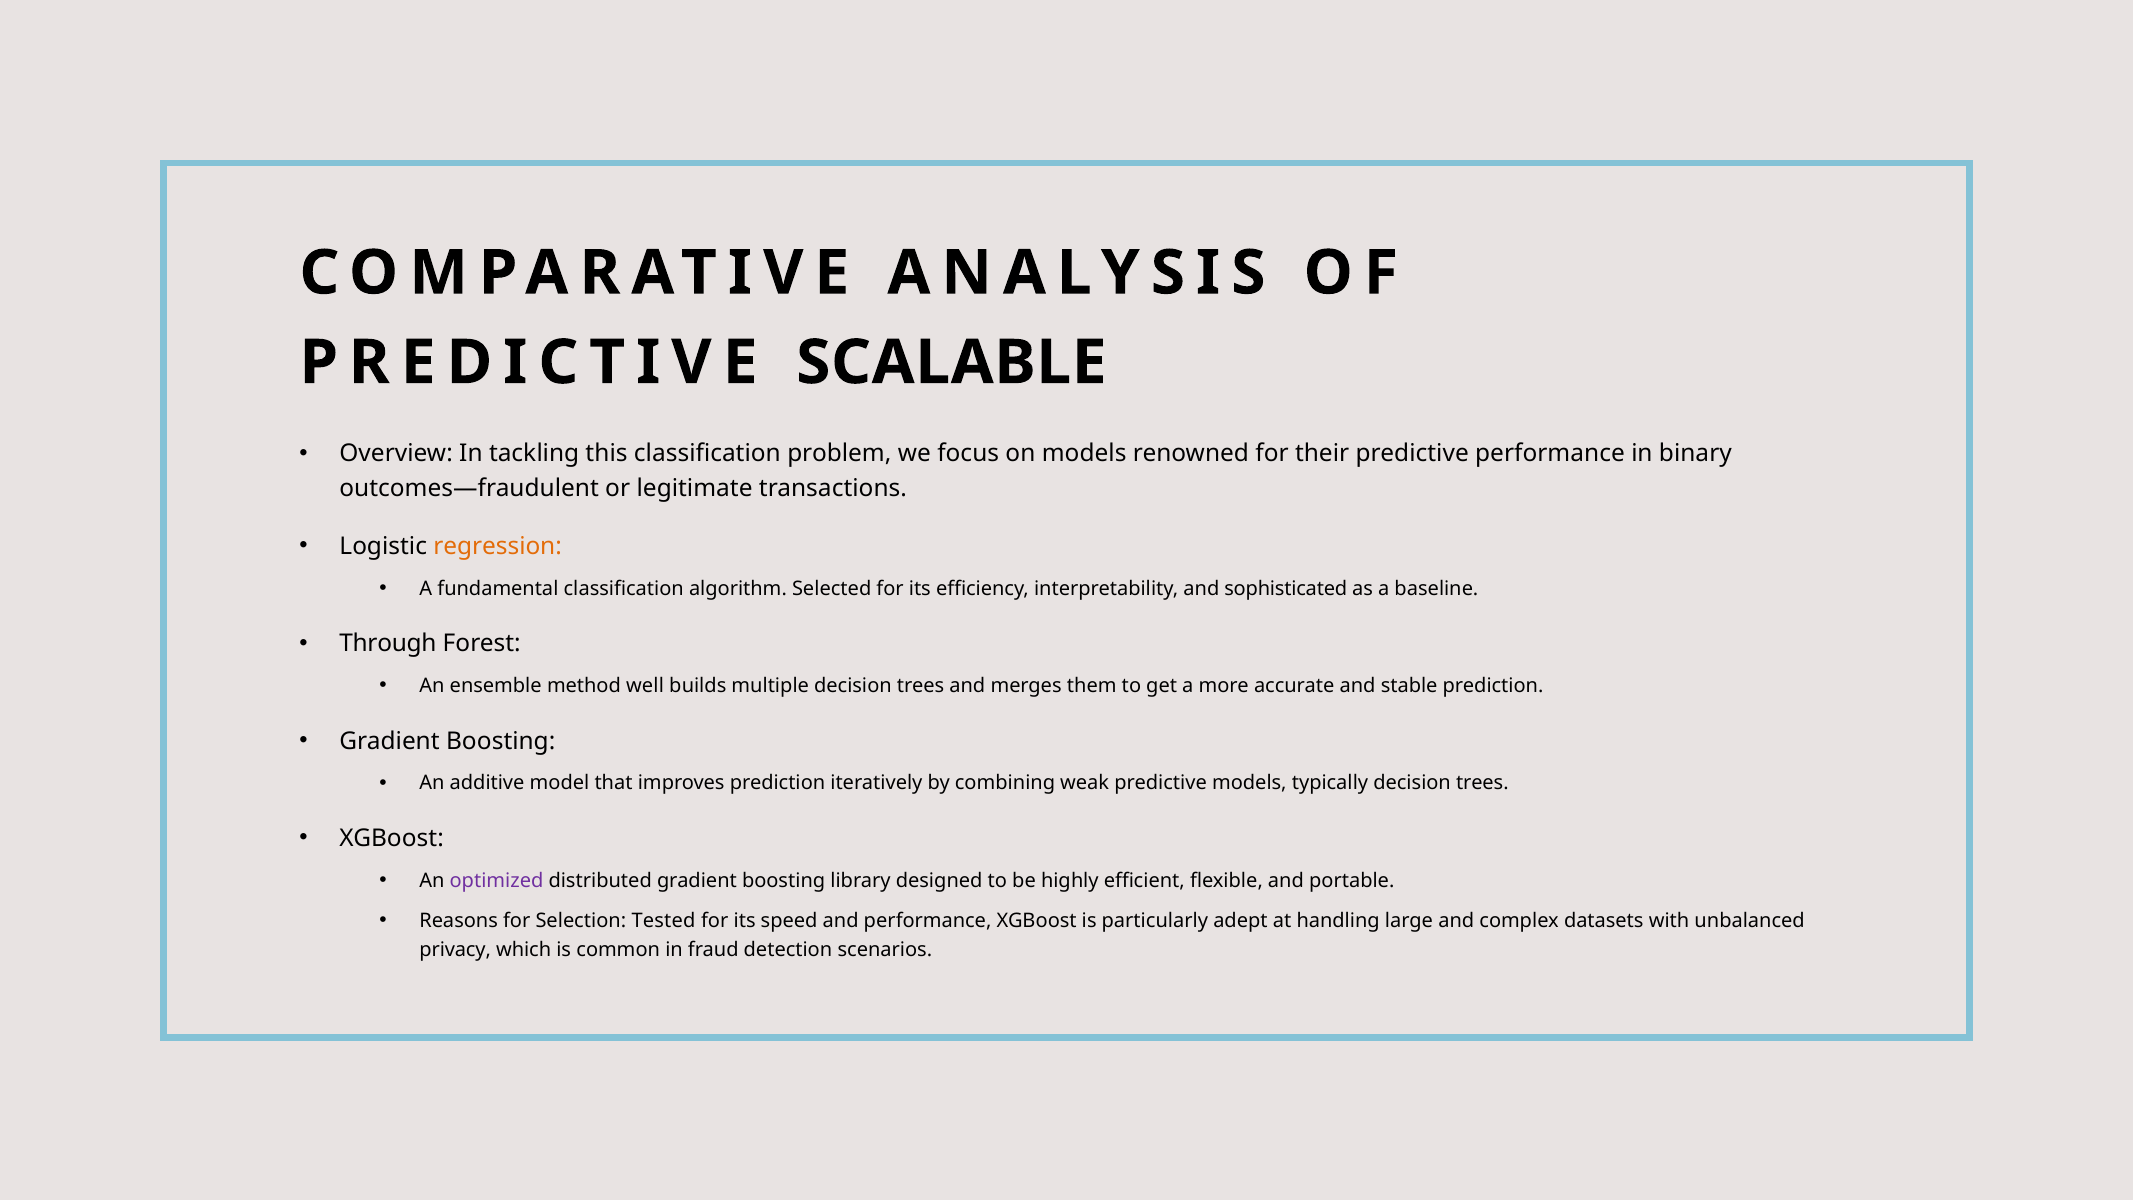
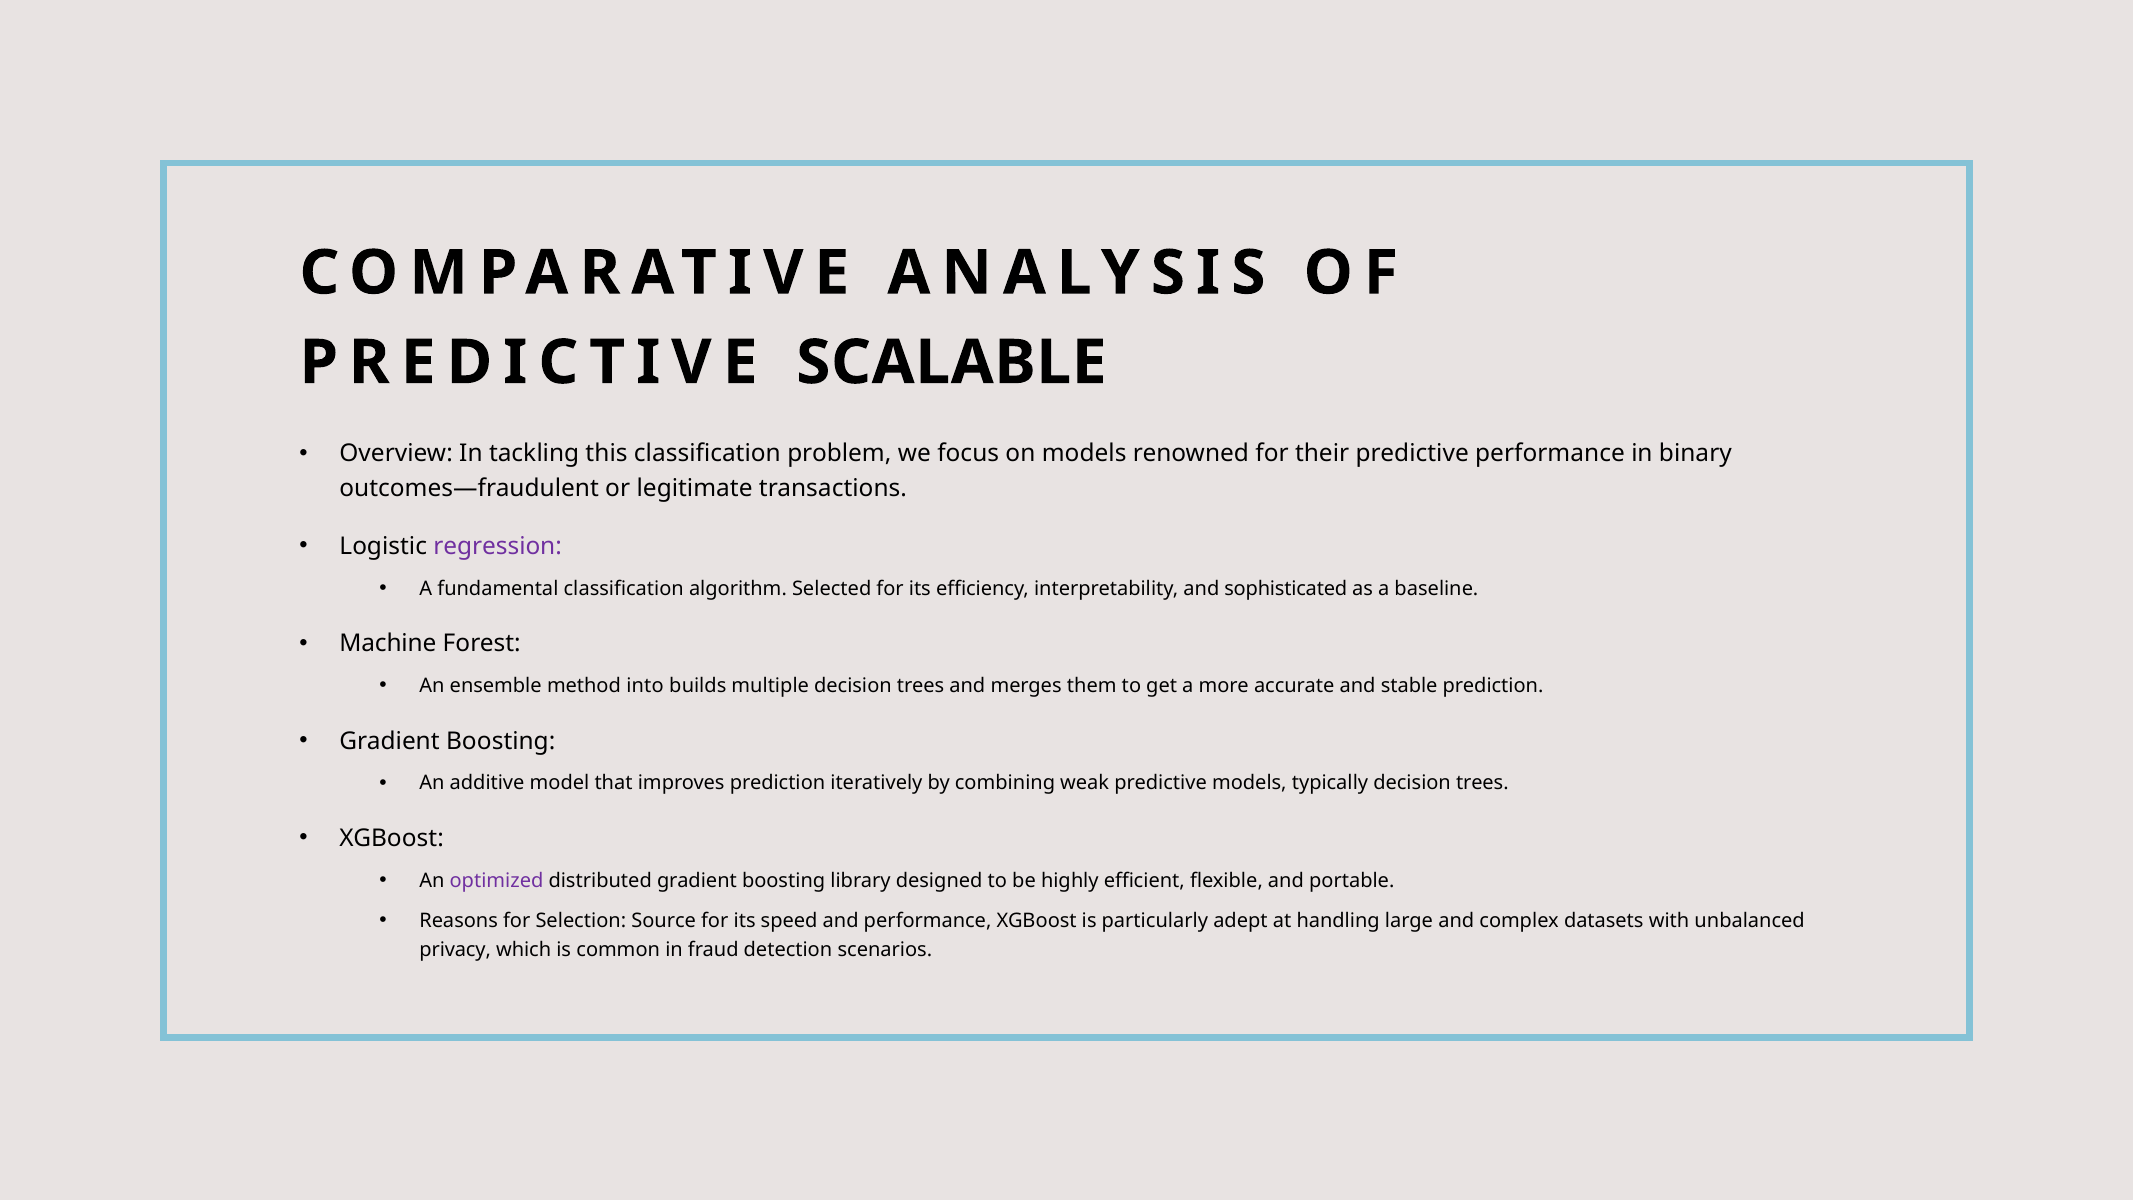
regression colour: orange -> purple
Through: Through -> Machine
well: well -> into
Tested: Tested -> Source
